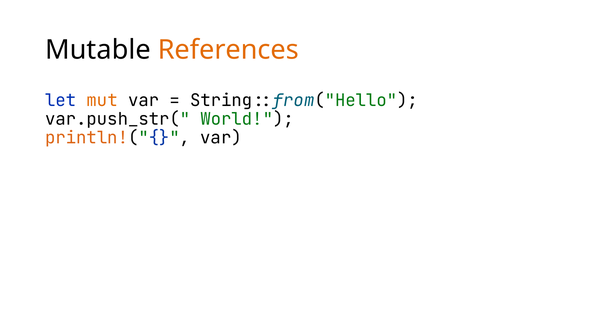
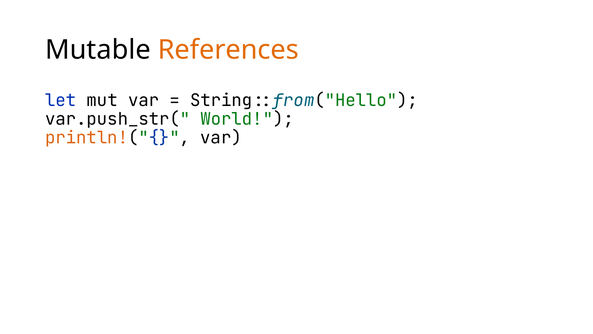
mut colour: orange -> black
